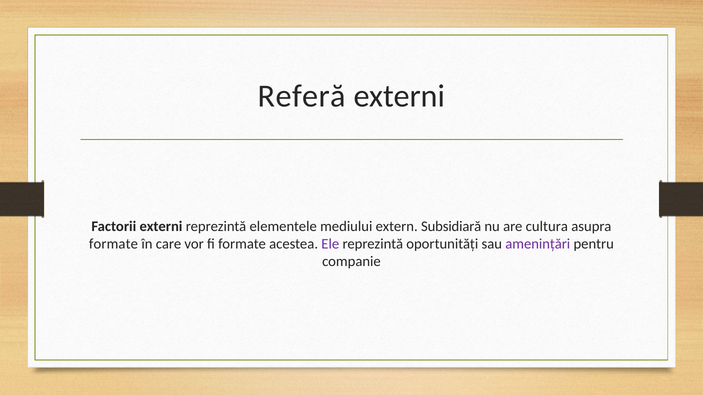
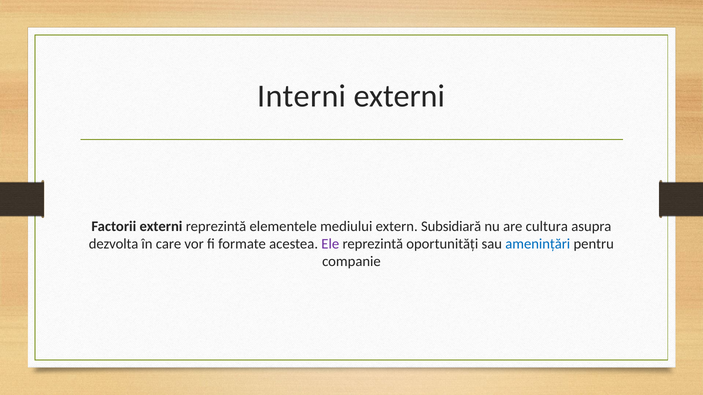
Referă: Referă -> Interni
formate at (113, 244): formate -> dezvolta
amenințări colour: purple -> blue
